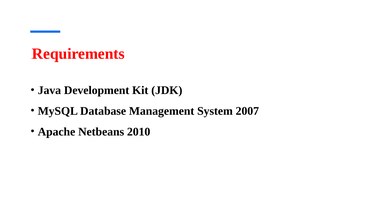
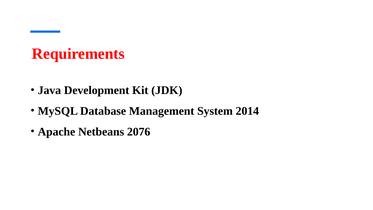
2007: 2007 -> 2014
2010: 2010 -> 2076
